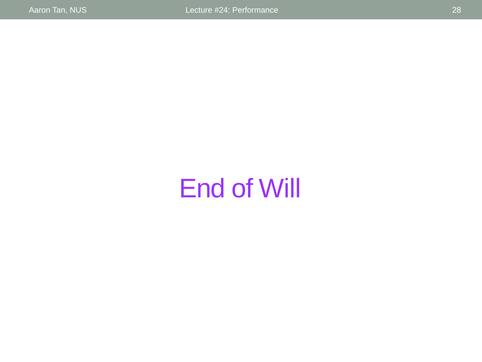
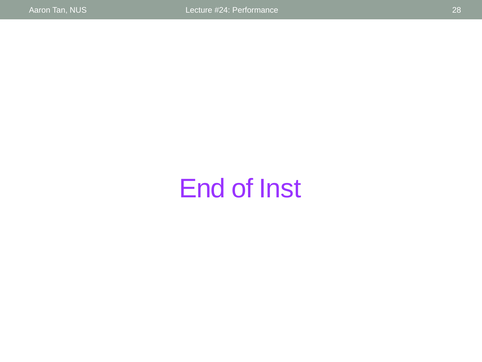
Will: Will -> Inst
